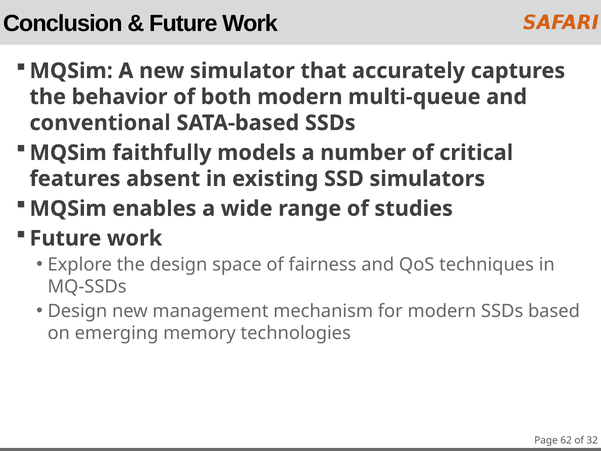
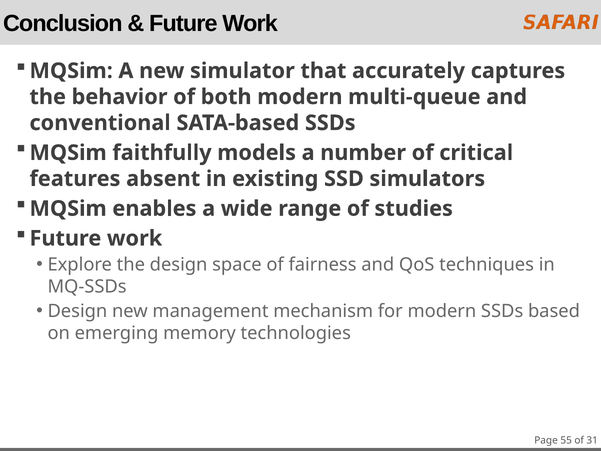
62: 62 -> 55
32: 32 -> 31
